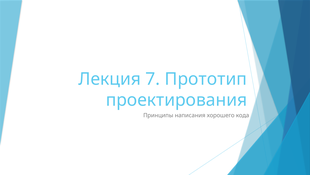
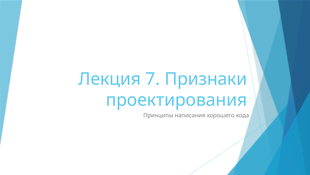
Прототип: Прототип -> Признаки
